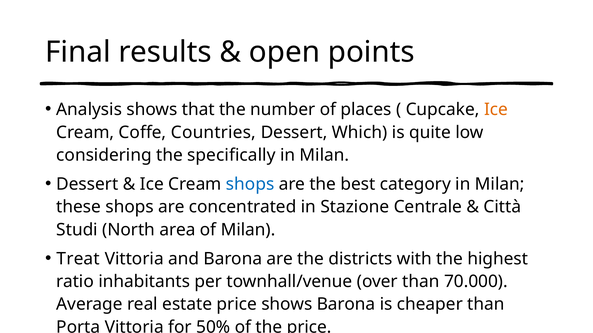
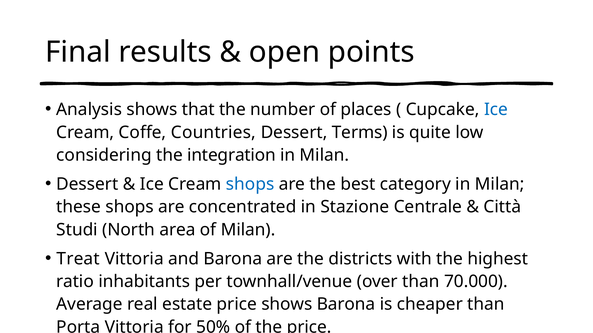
Ice at (496, 110) colour: orange -> blue
Which: Which -> Terms
specifically: specifically -> integration
